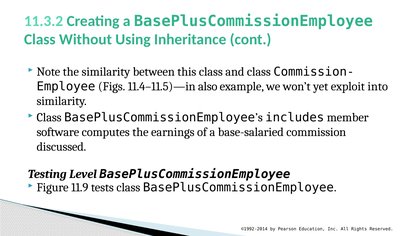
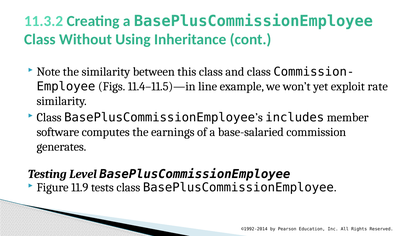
also: also -> line
into: into -> rate
discussed: discussed -> generates
